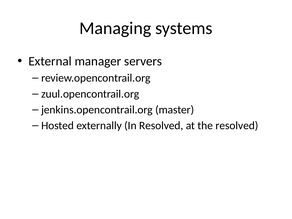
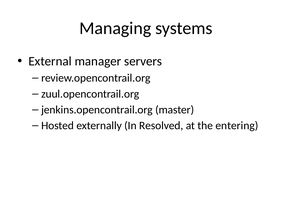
the resolved: resolved -> entering
